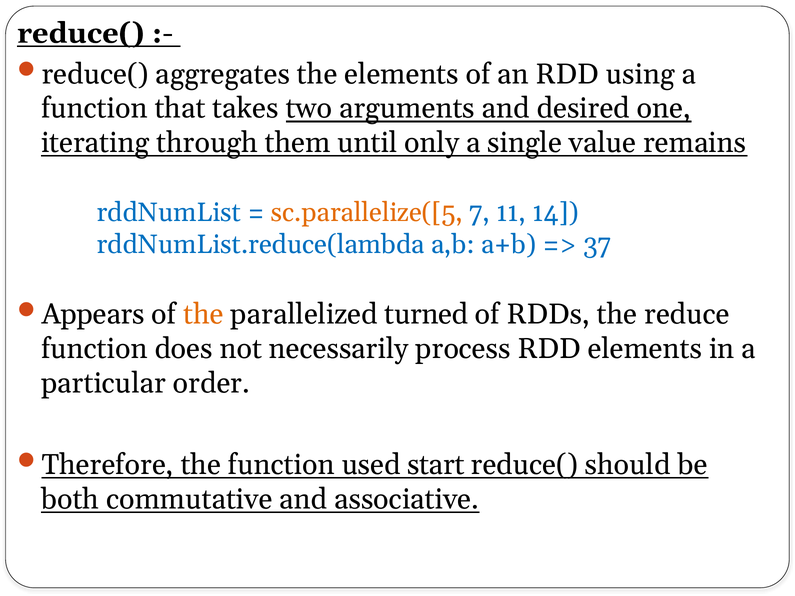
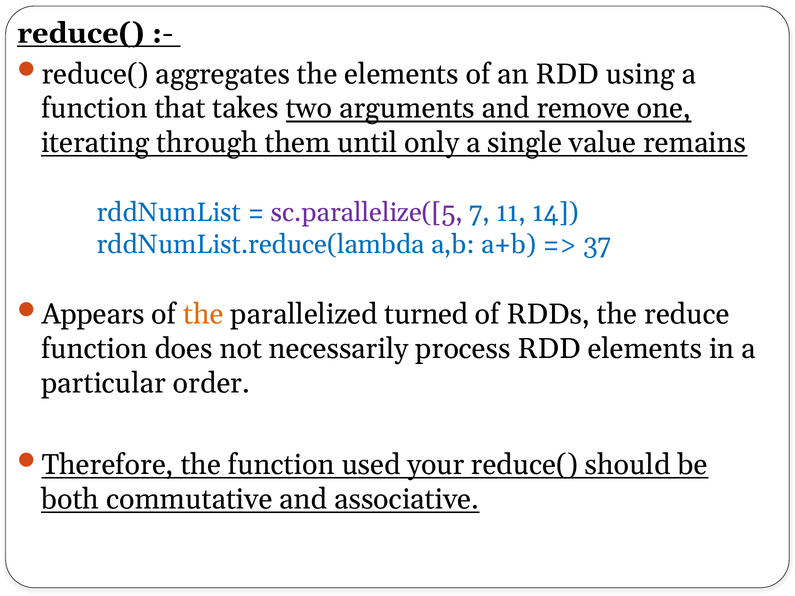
desired: desired -> remove
sc.parallelize([5 colour: orange -> purple
start: start -> your
